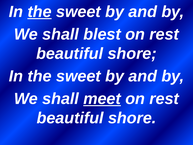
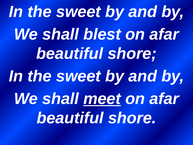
the at (40, 12) underline: present -> none
rest at (164, 34): rest -> afar
rest at (164, 99): rest -> afar
